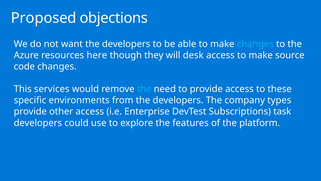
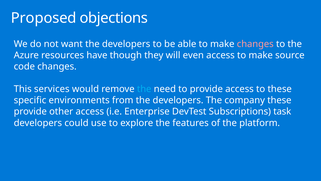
changes at (255, 44) colour: light blue -> pink
here: here -> have
desk: desk -> even
company types: types -> these
